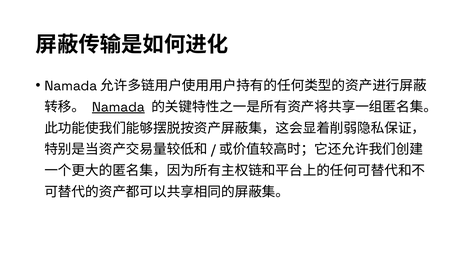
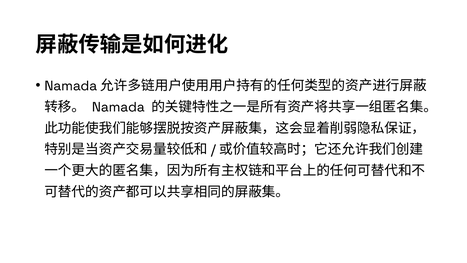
Namada underline: present -> none
